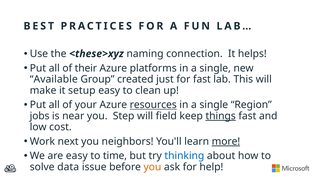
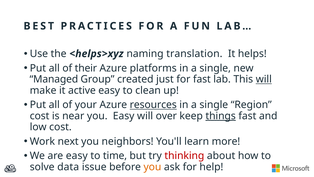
<these>xyz: <these>xyz -> <helps>xyz
connection: connection -> translation
Available: Available -> Managed
will at (264, 79) underline: none -> present
setup: setup -> active
jobs at (40, 116): jobs -> cost
you Step: Step -> Easy
field: field -> over
more underline: present -> none
thinking colour: blue -> red
